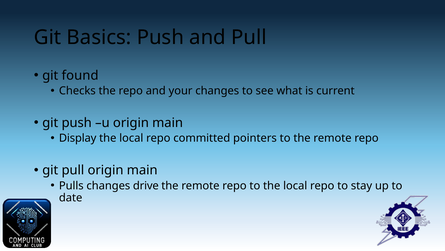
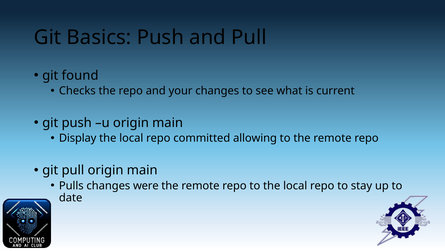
pointers: pointers -> allowing
drive: drive -> were
